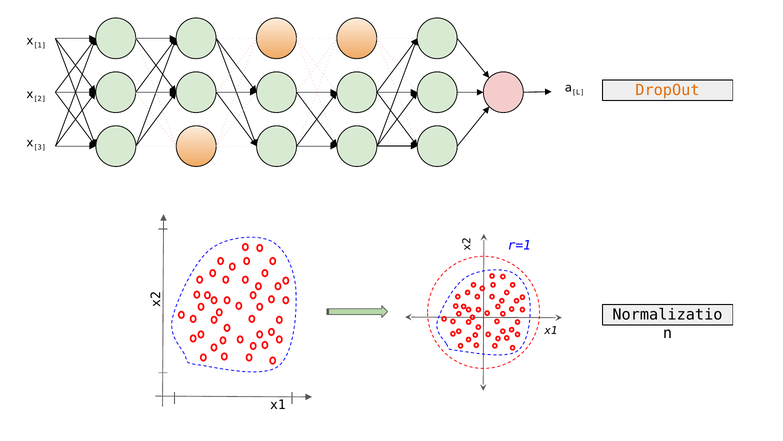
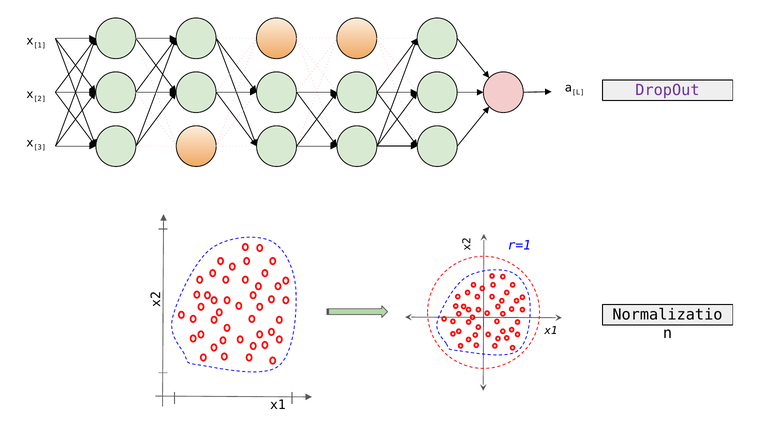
DropOut colour: orange -> purple
